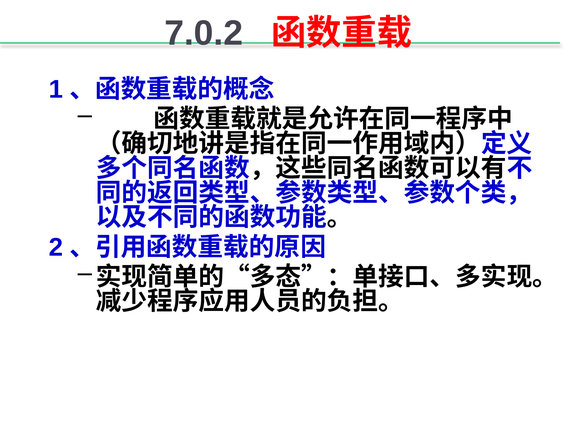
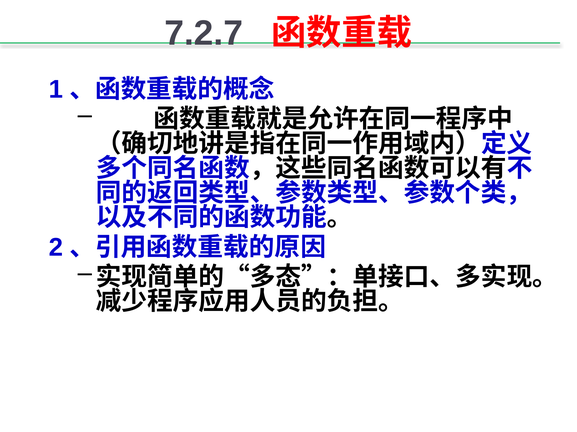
7.0.2: 7.0.2 -> 7.2.7
